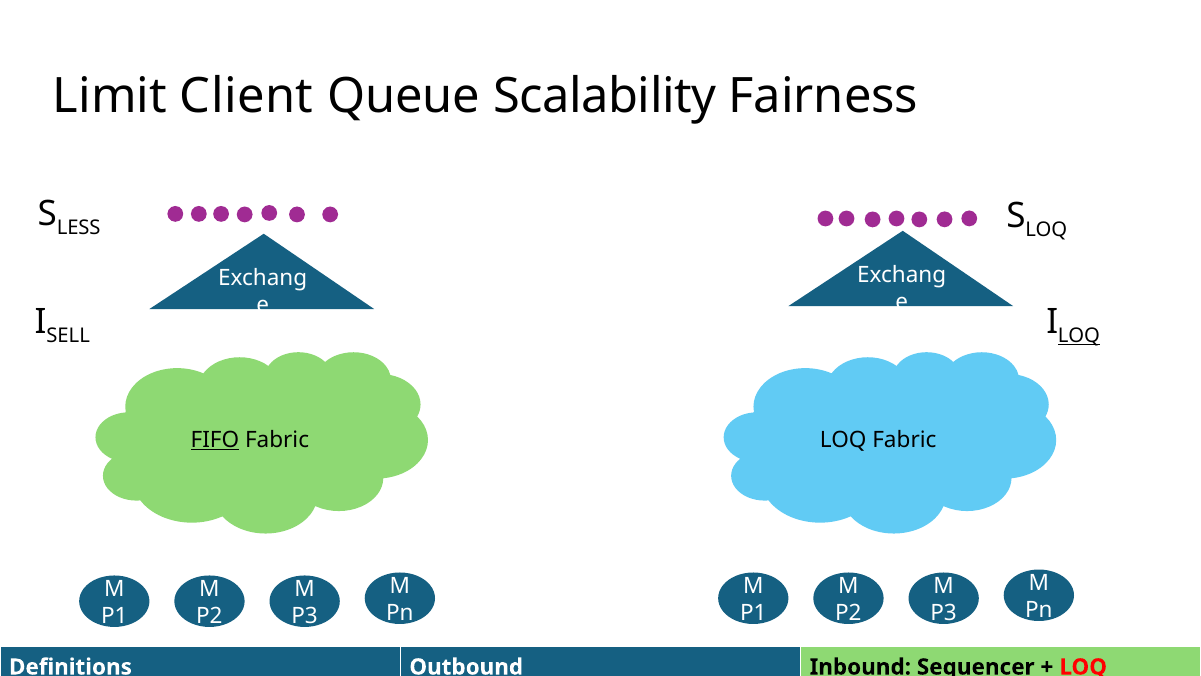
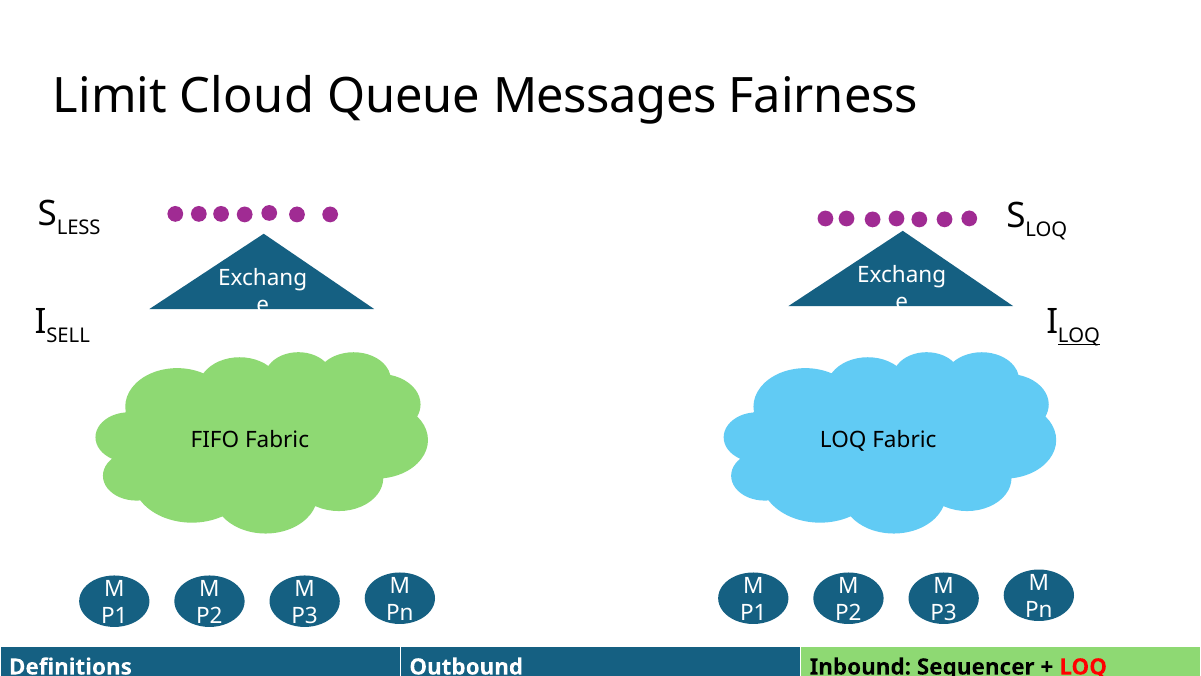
Client: Client -> Cloud
Scalability: Scalability -> Messages
FIFO underline: present -> none
